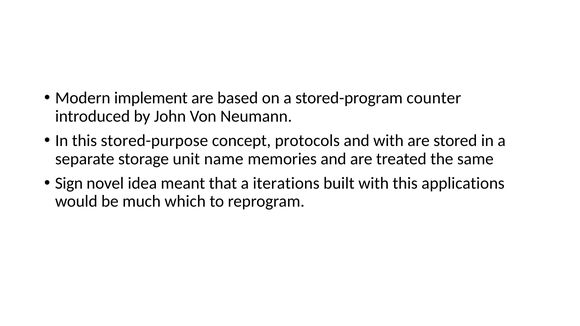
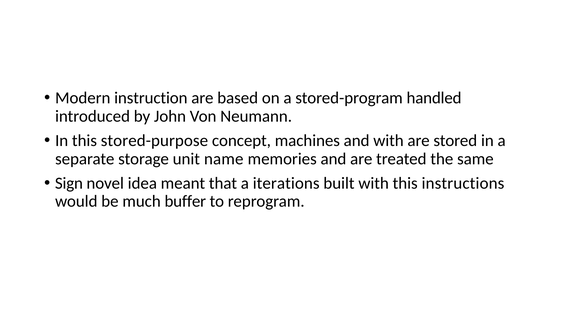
implement: implement -> instruction
counter: counter -> handled
protocols: protocols -> machines
applications: applications -> instructions
which: which -> buffer
